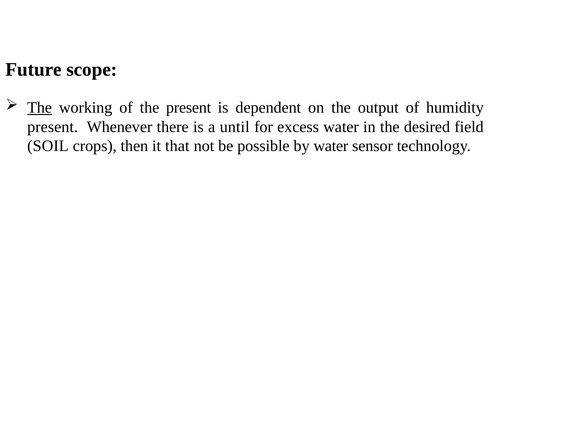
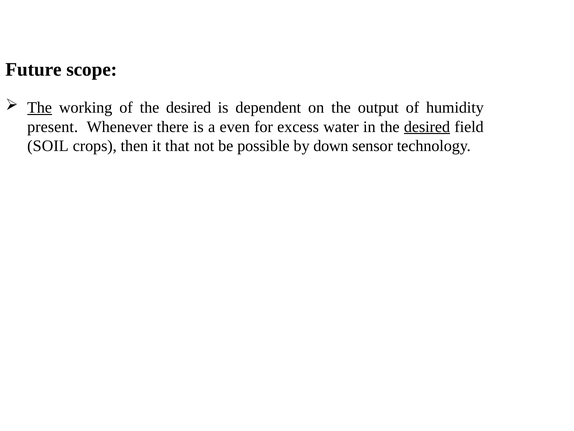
of the present: present -> desired
until: until -> even
desired at (427, 127) underline: none -> present
by water: water -> down
